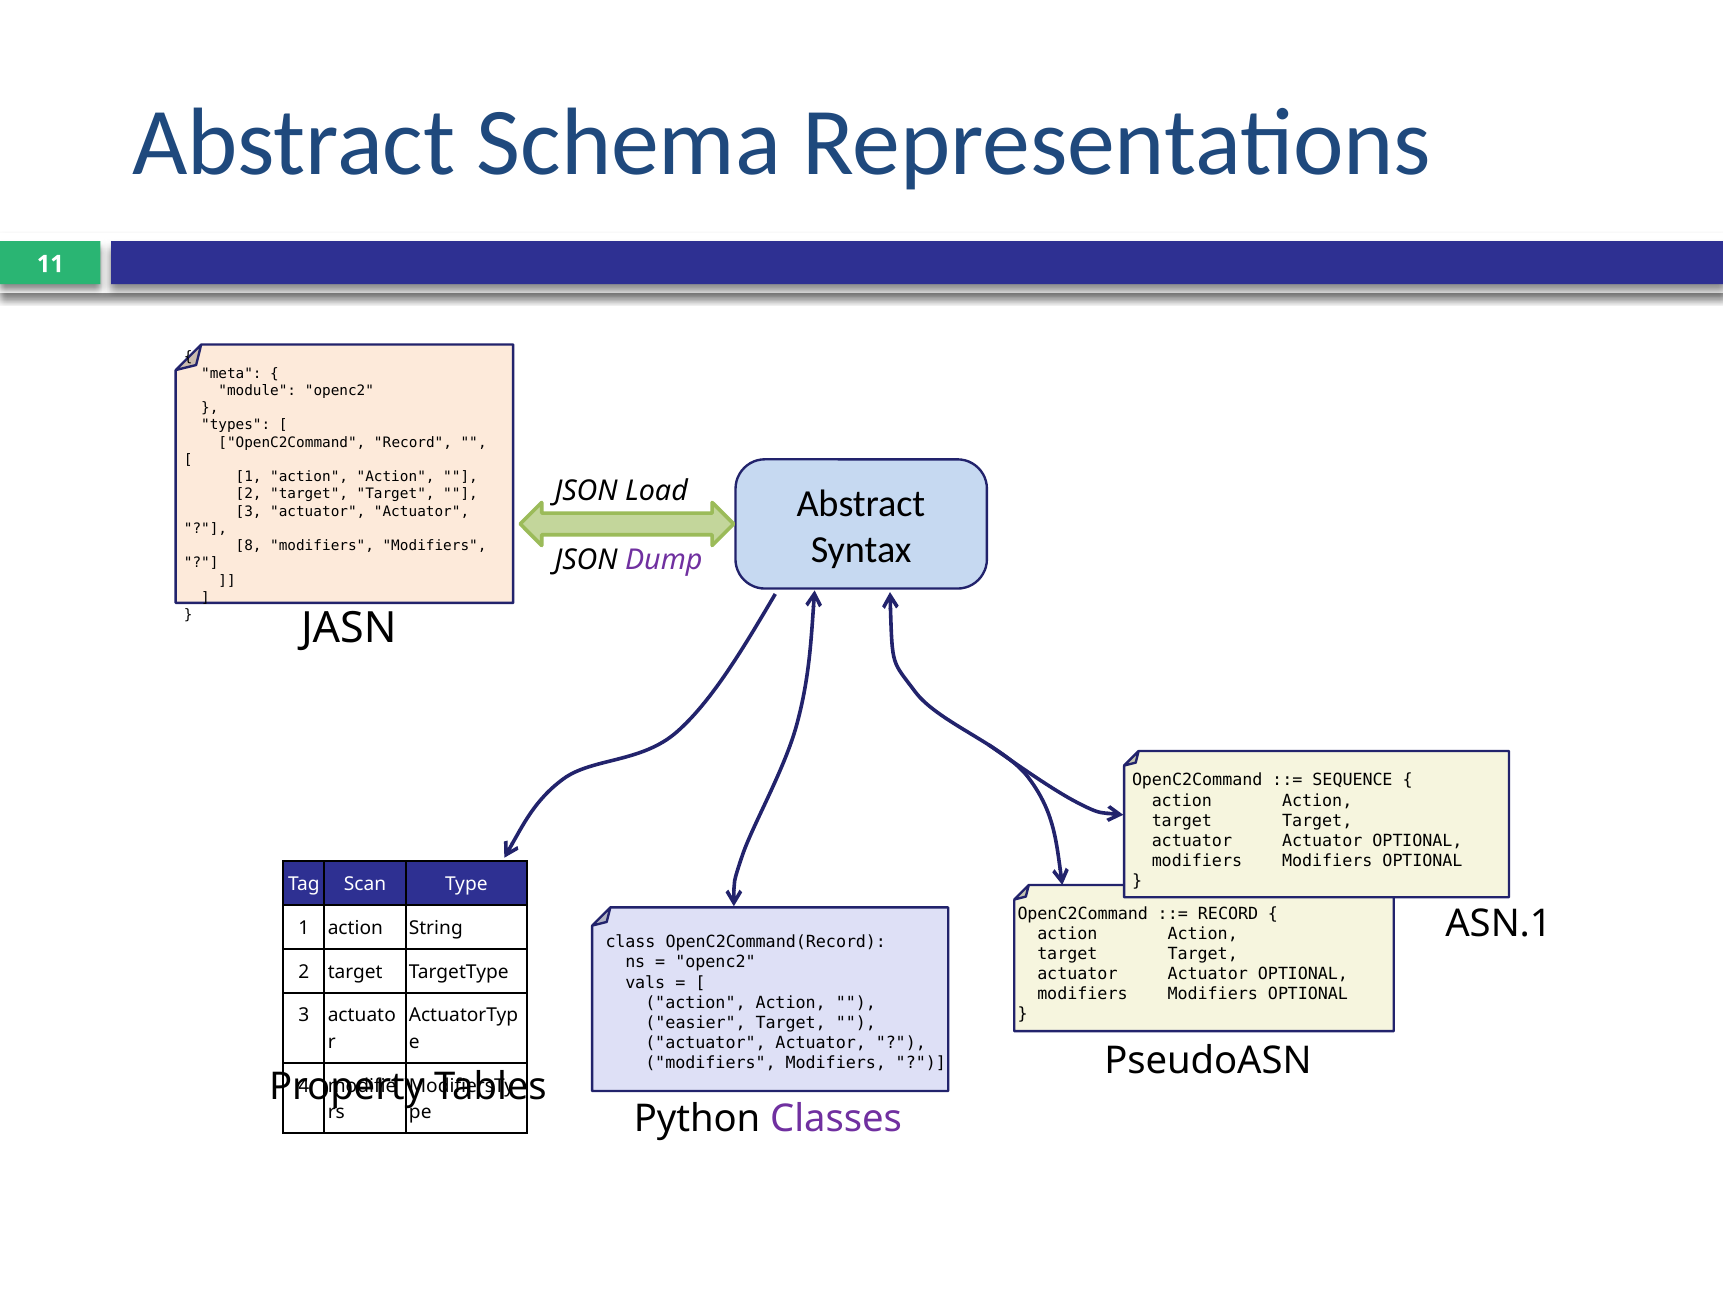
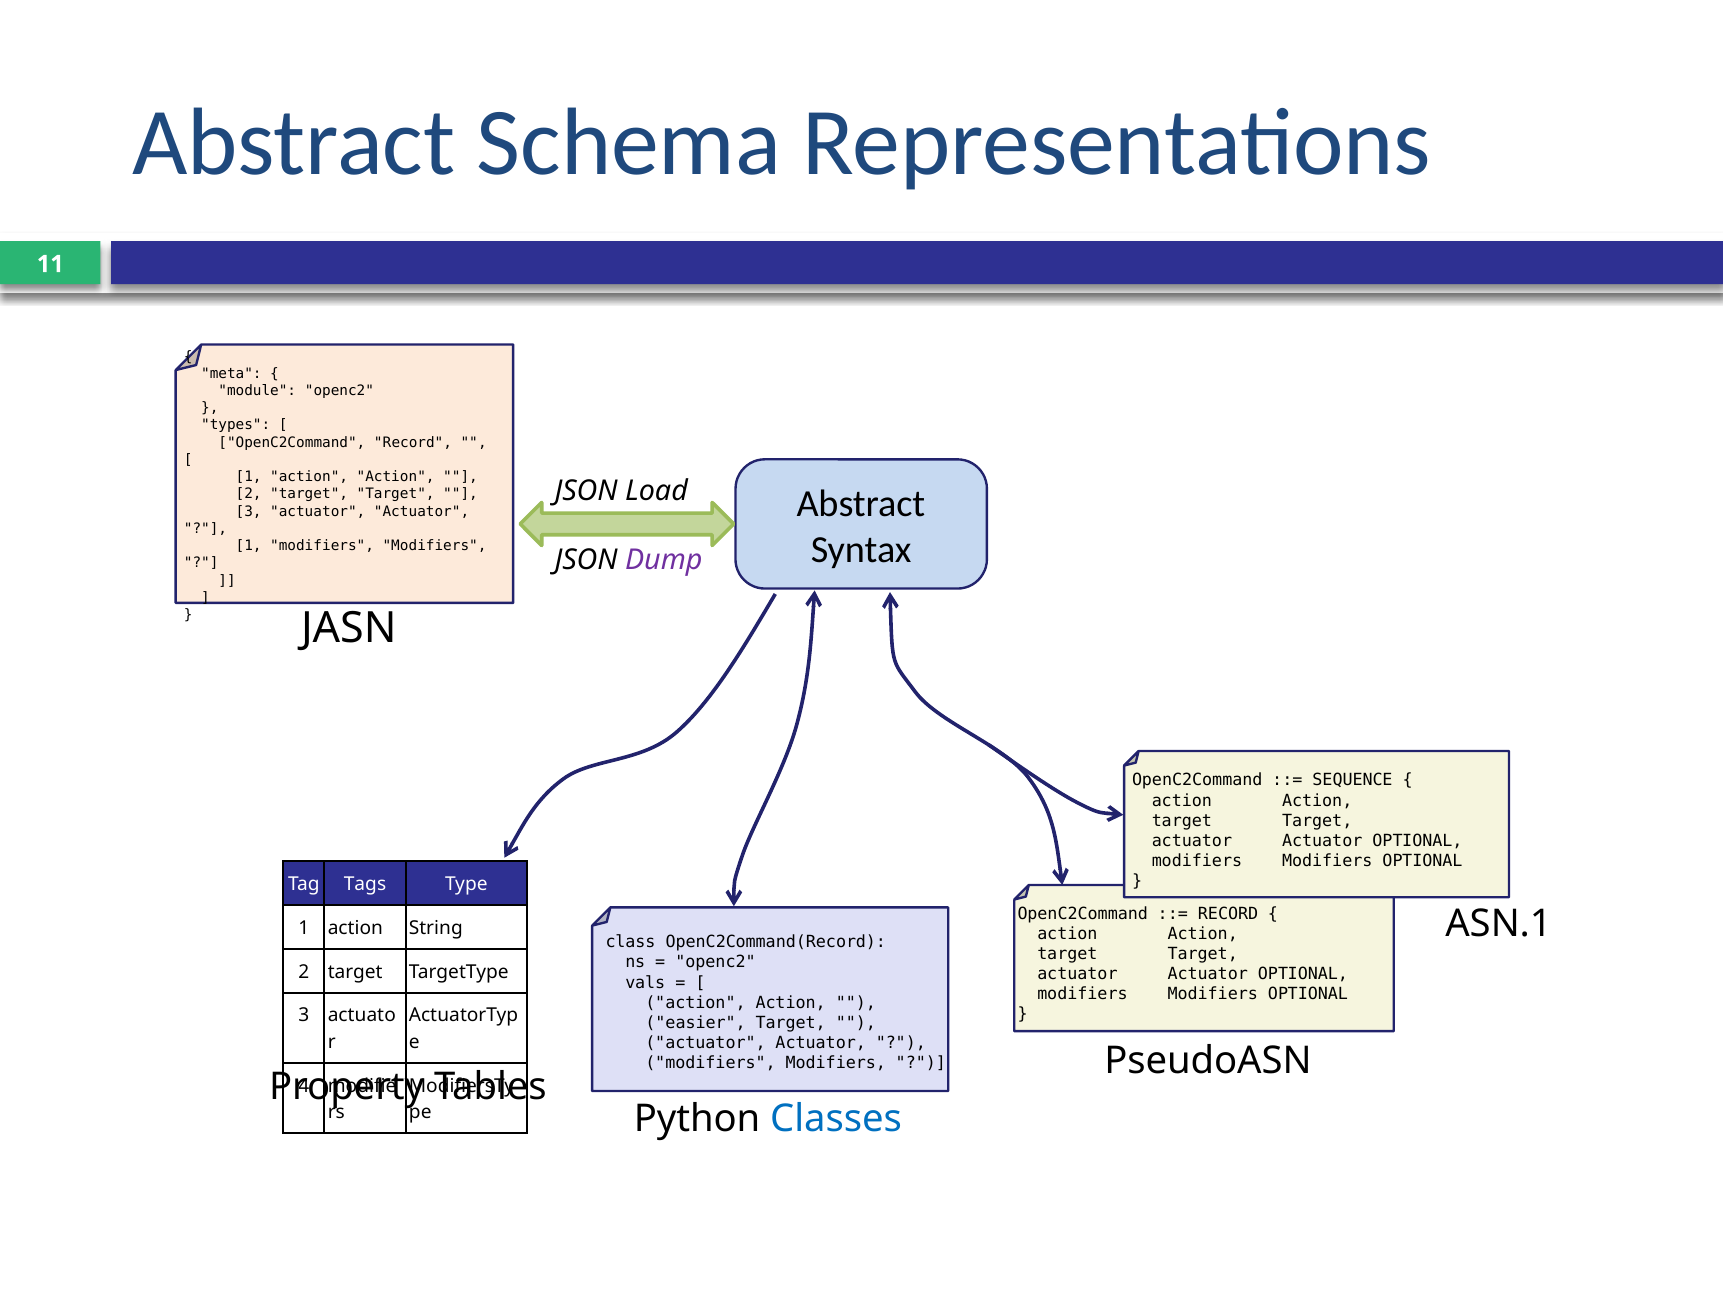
8 at (249, 546): 8 -> 1
Scan: Scan -> Tags
Classes colour: purple -> blue
